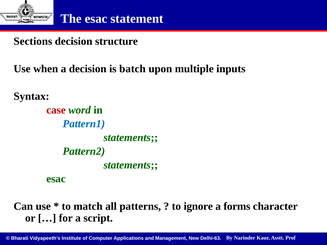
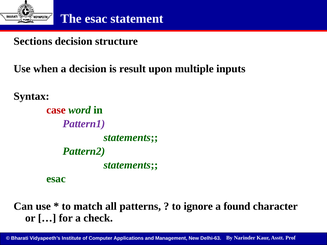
batch: batch -> result
Pattern1 colour: blue -> purple
forms: forms -> found
script: script -> check
